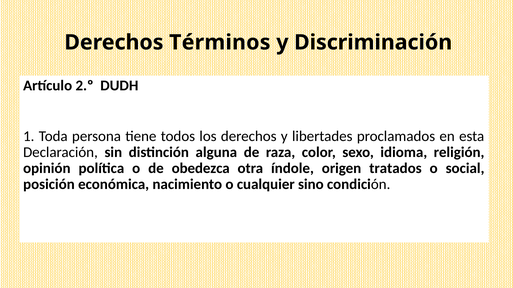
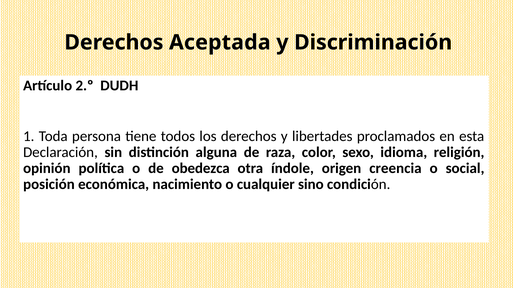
Términos: Términos -> Aceptada
tratados: tratados -> creencia
